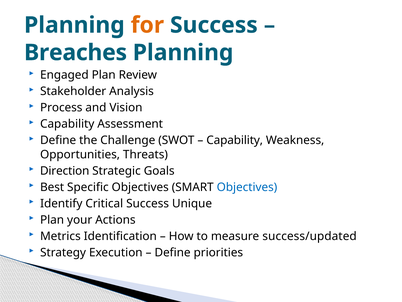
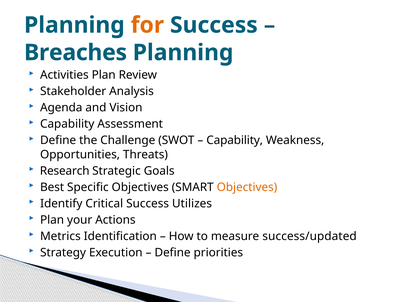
Engaged: Engaged -> Activities
Process: Process -> Agenda
Direction: Direction -> Research
Objectives at (247, 187) colour: blue -> orange
Unique: Unique -> Utilizes
